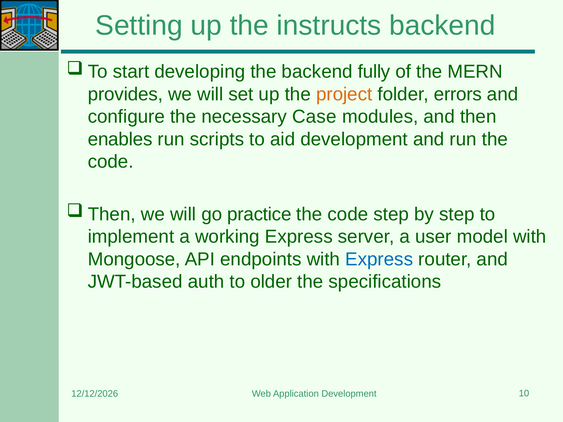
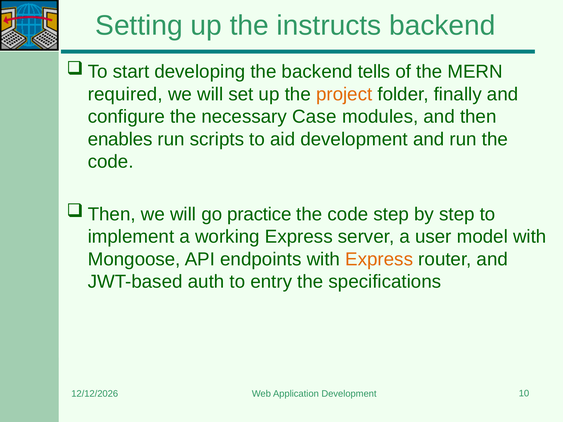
fully: fully -> tells
provides: provides -> required
errors: errors -> finally
Express at (379, 259) colour: blue -> orange
older: older -> entry
